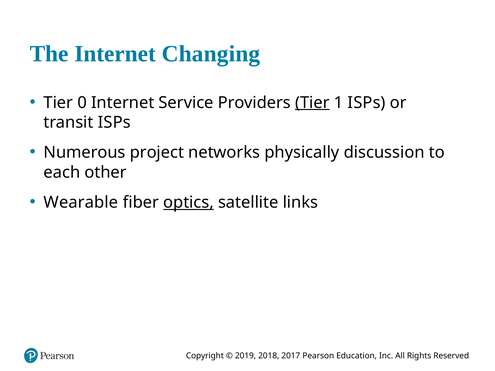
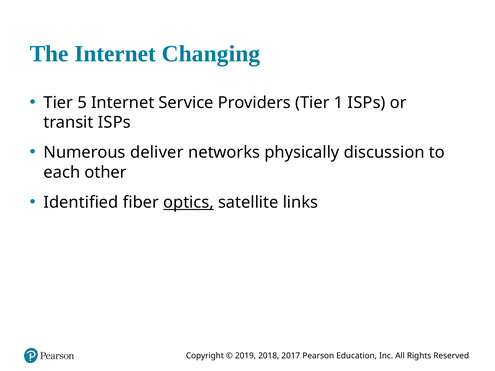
0: 0 -> 5
Tier at (312, 103) underline: present -> none
project: project -> deliver
Wearable: Wearable -> Identified
